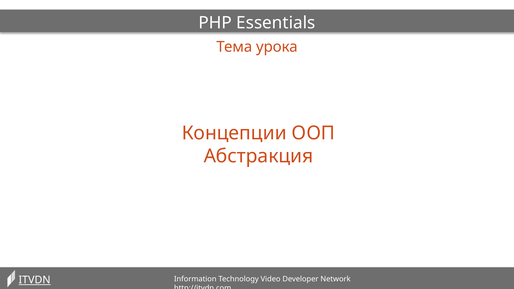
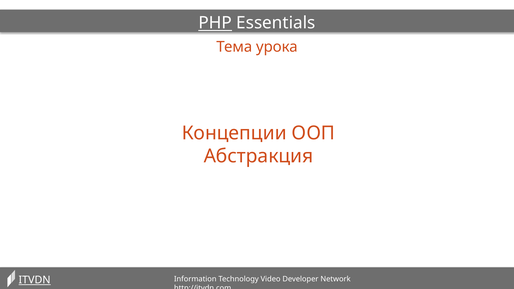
PHP underline: none -> present
